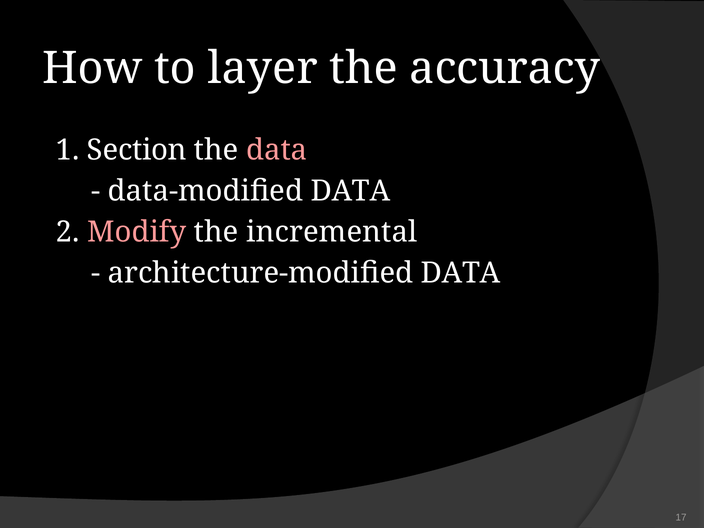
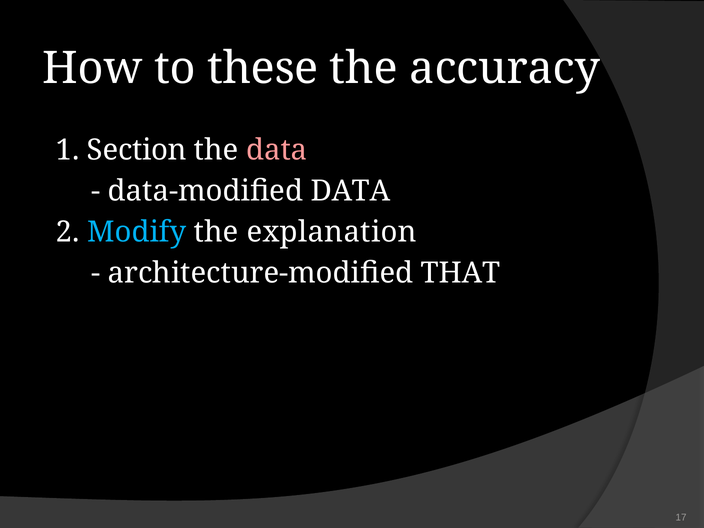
layer: layer -> these
Modify colour: pink -> light blue
incremental: incremental -> explanation
architecture-modified DATA: DATA -> THAT
